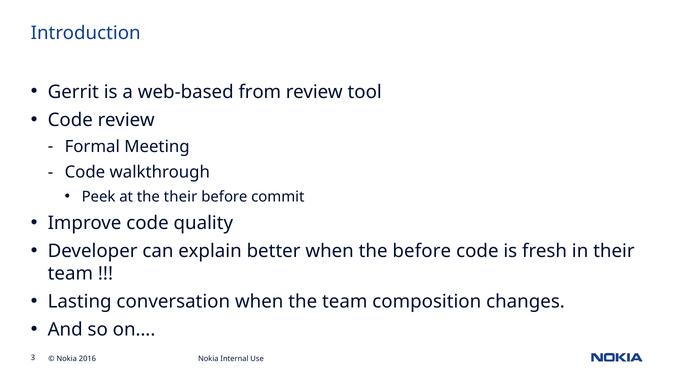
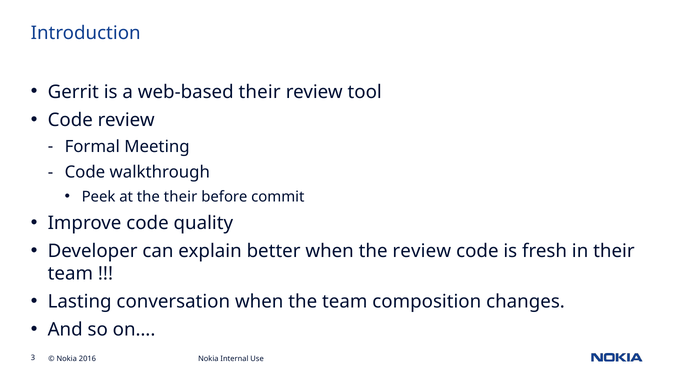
web-based from: from -> their
the before: before -> review
